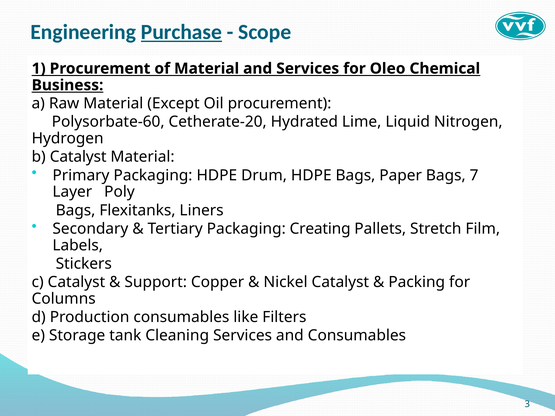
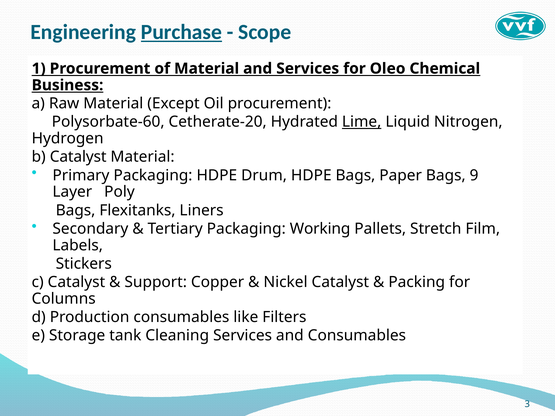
Lime underline: none -> present
7: 7 -> 9
Creating: Creating -> Working
